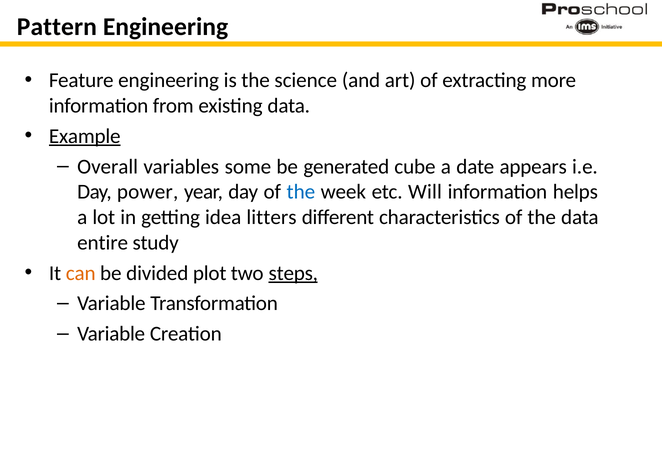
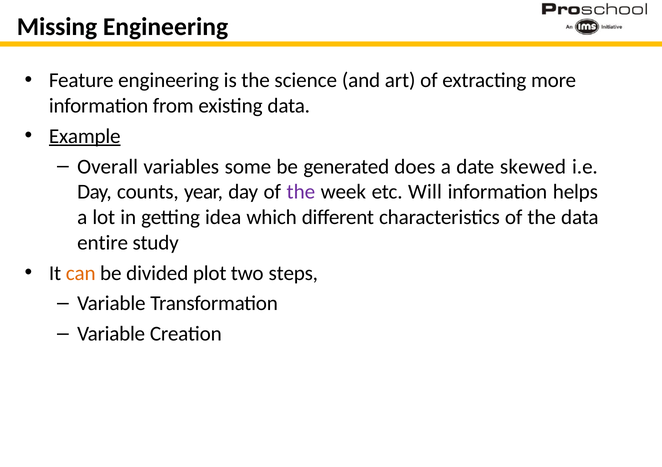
Pattern: Pattern -> Missing
cube: cube -> does
appears: appears -> skewed
power: power -> counts
the at (301, 192) colour: blue -> purple
litters: litters -> which
steps underline: present -> none
